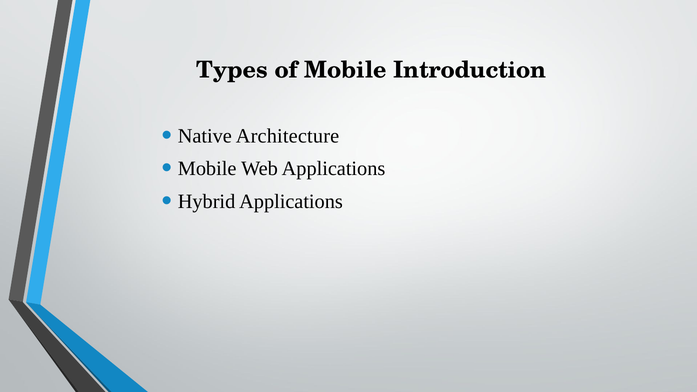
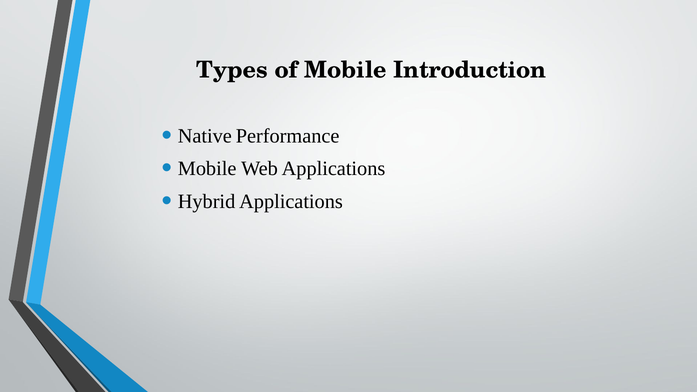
Architecture: Architecture -> Performance
